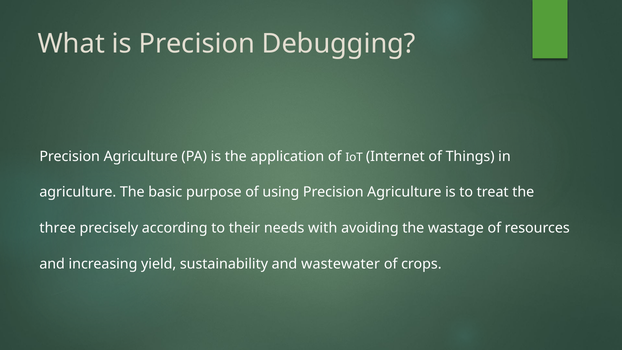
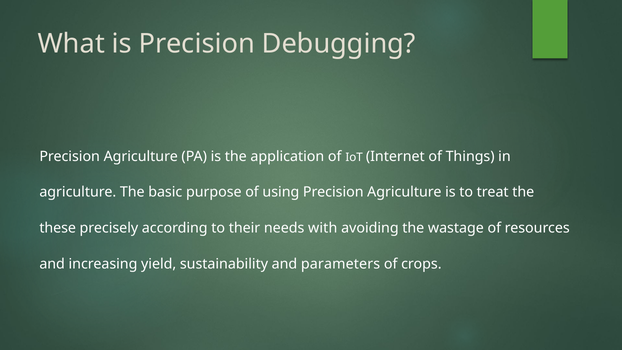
three: three -> these
wastewater: wastewater -> parameters
